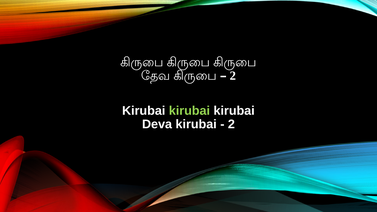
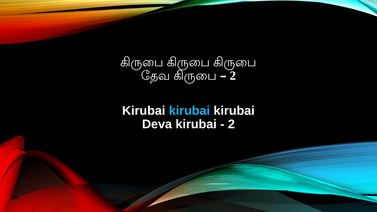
kirubai at (189, 111) colour: light green -> light blue
